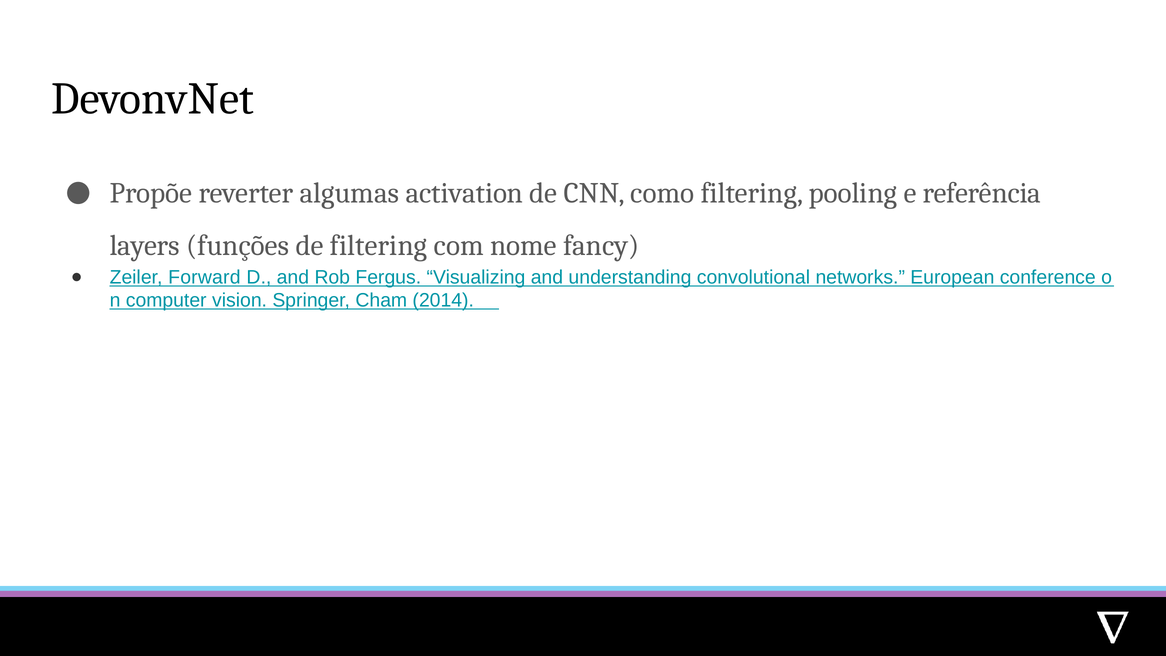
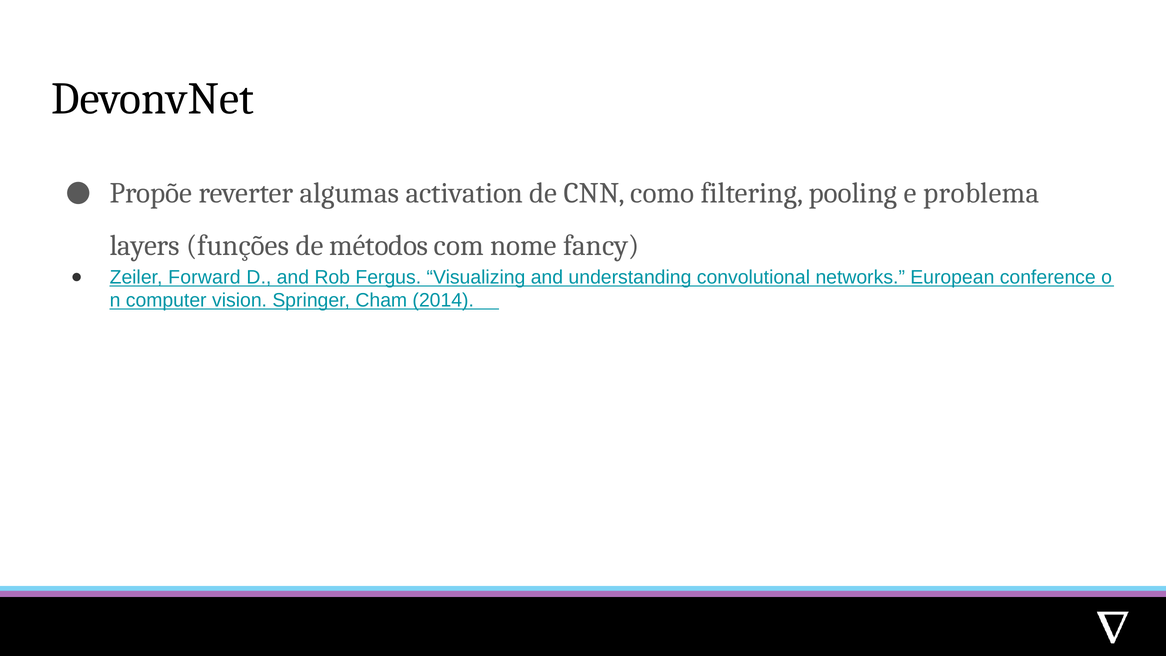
referência: referência -> problema
de filtering: filtering -> métodos
